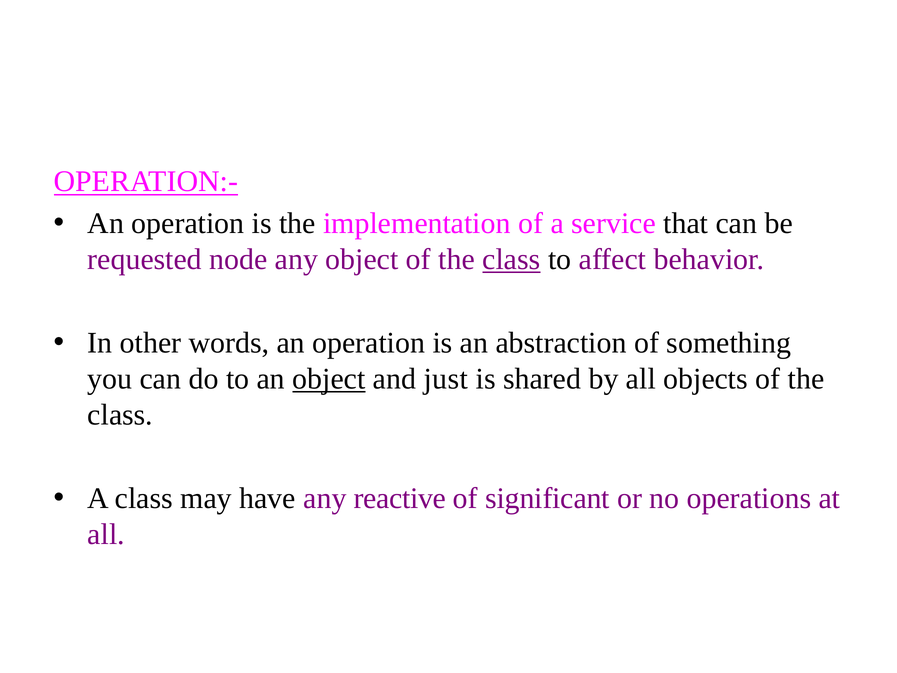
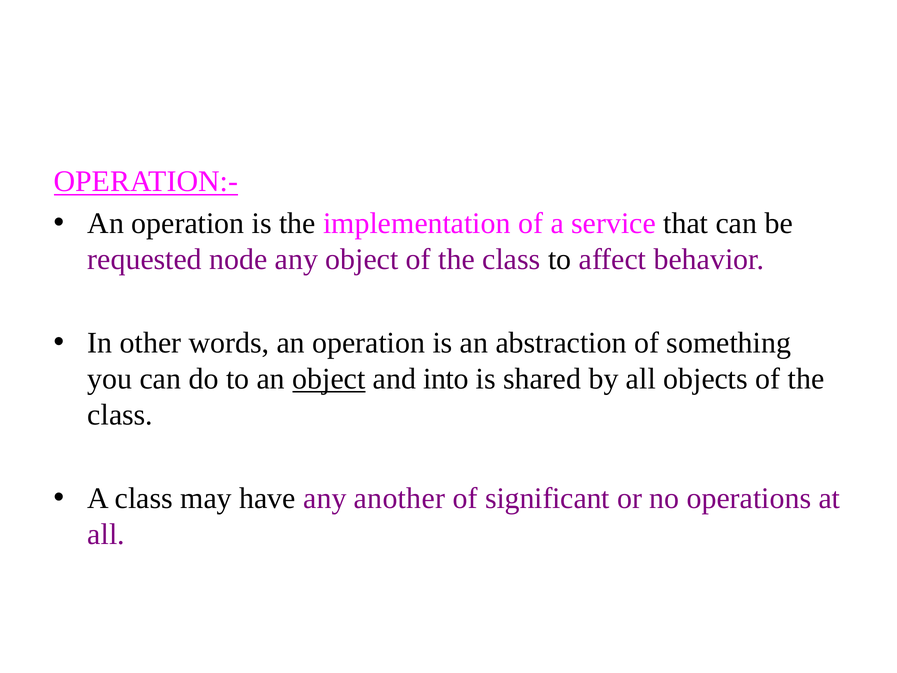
class at (511, 259) underline: present -> none
just: just -> into
reactive: reactive -> another
